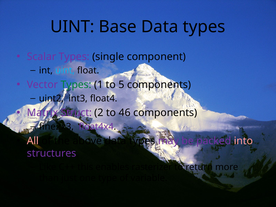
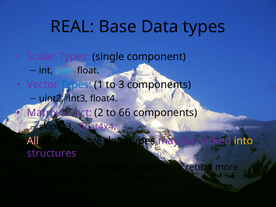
UINT at (72, 27): UINT -> REAL
Types at (76, 85) colour: green -> blue
5: 5 -> 3
46: 46 -> 66
fine2x3: fine2x3 -> skip2x3
into colour: pink -> yellow
